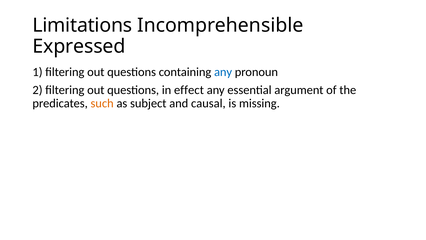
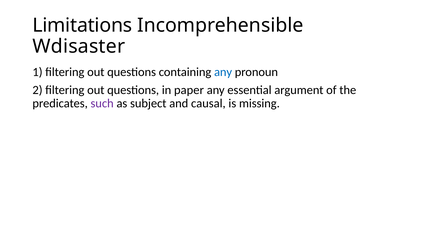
Expressed: Expressed -> Wdisaster
effect: effect -> paper
such colour: orange -> purple
